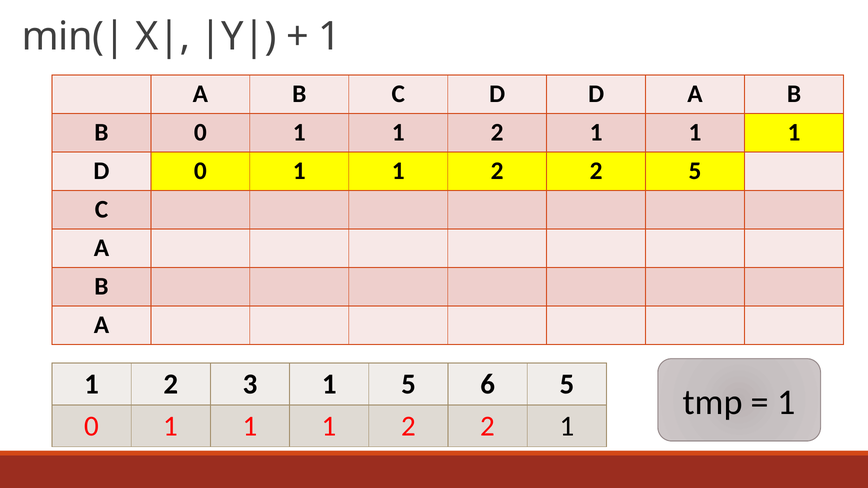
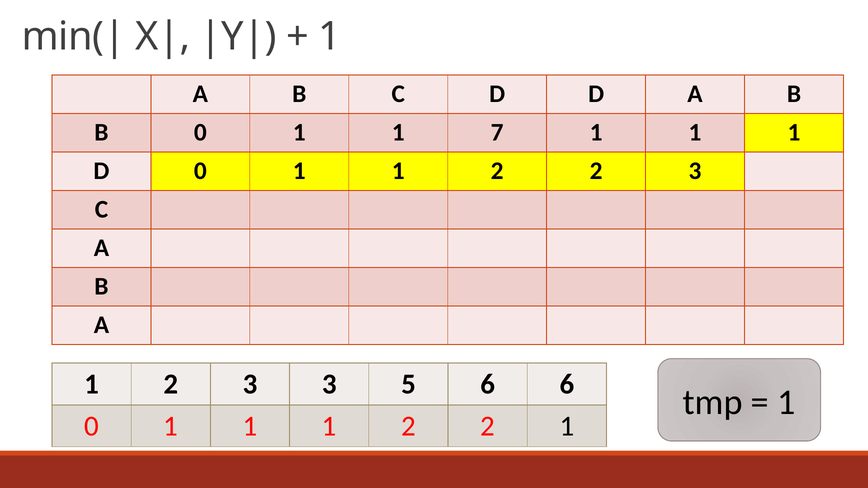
2 at (497, 133): 2 -> 7
2 2 5: 5 -> 3
3 1: 1 -> 3
6 5: 5 -> 6
